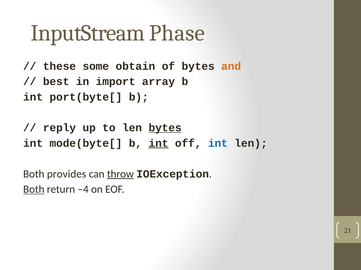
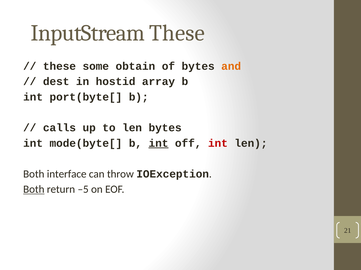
InputStream Phase: Phase -> These
best: best -> dest
import: import -> hostid
reply: reply -> calls
bytes at (165, 128) underline: present -> none
int at (218, 144) colour: blue -> red
provides: provides -> interface
throw underline: present -> none
–4: –4 -> –5
